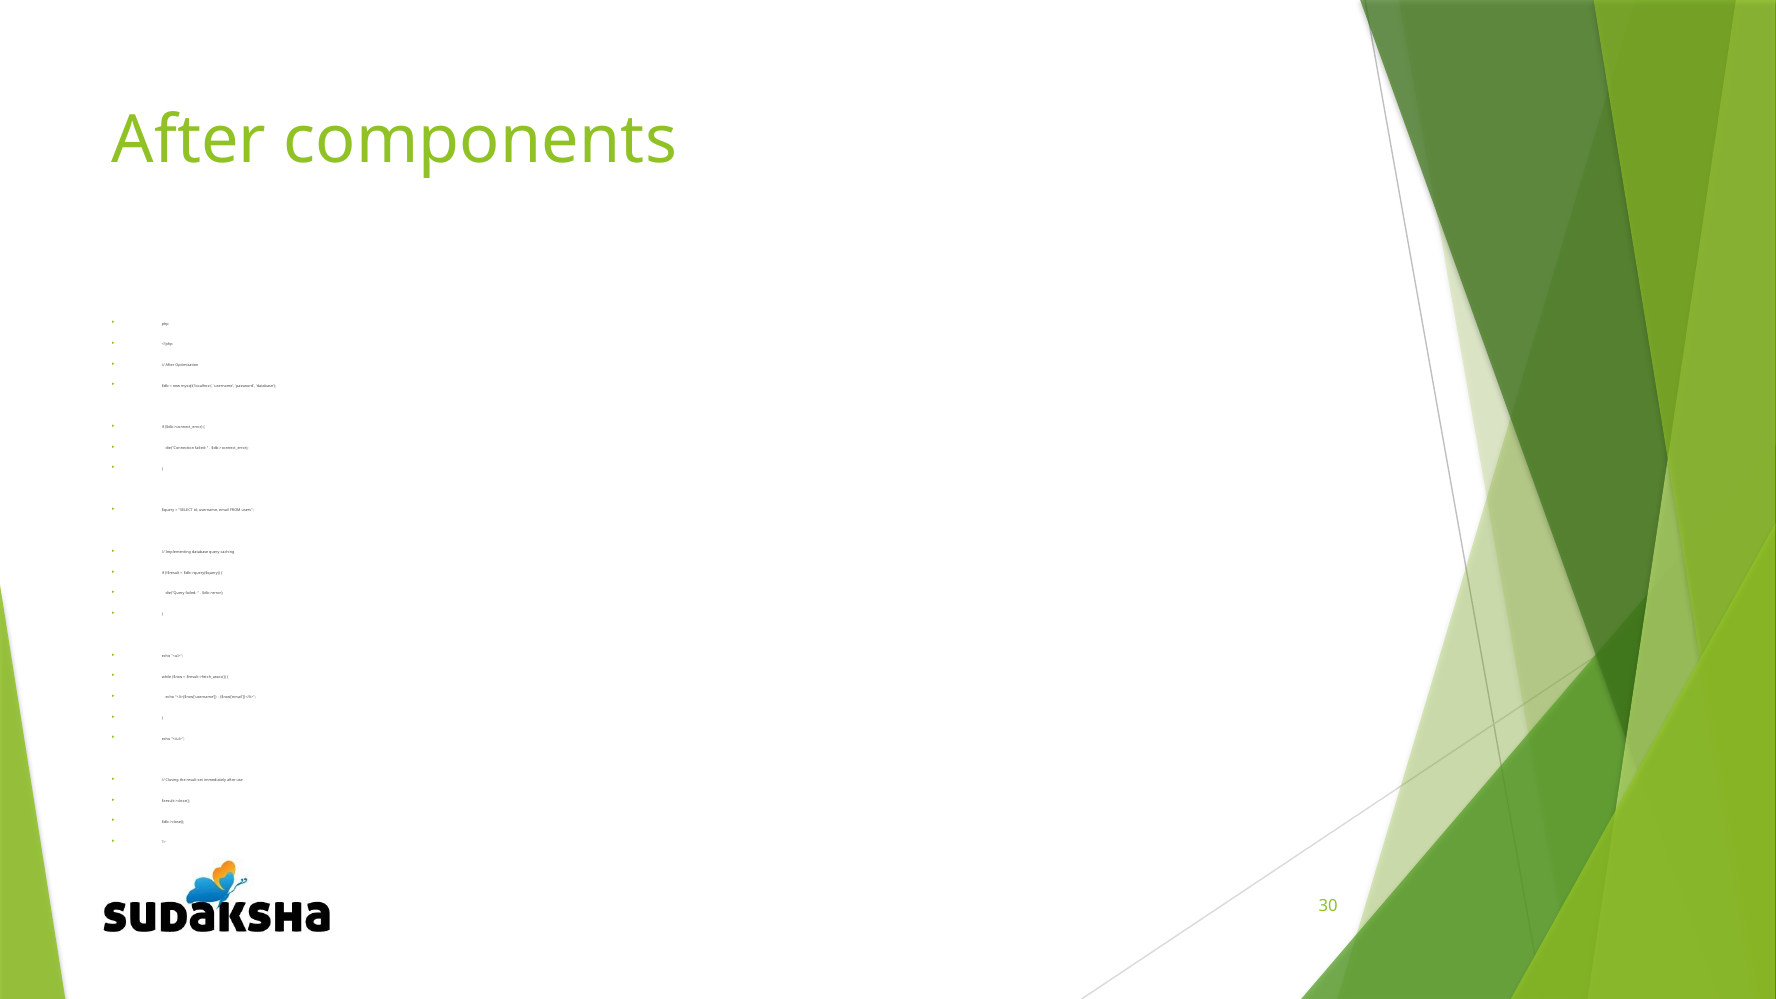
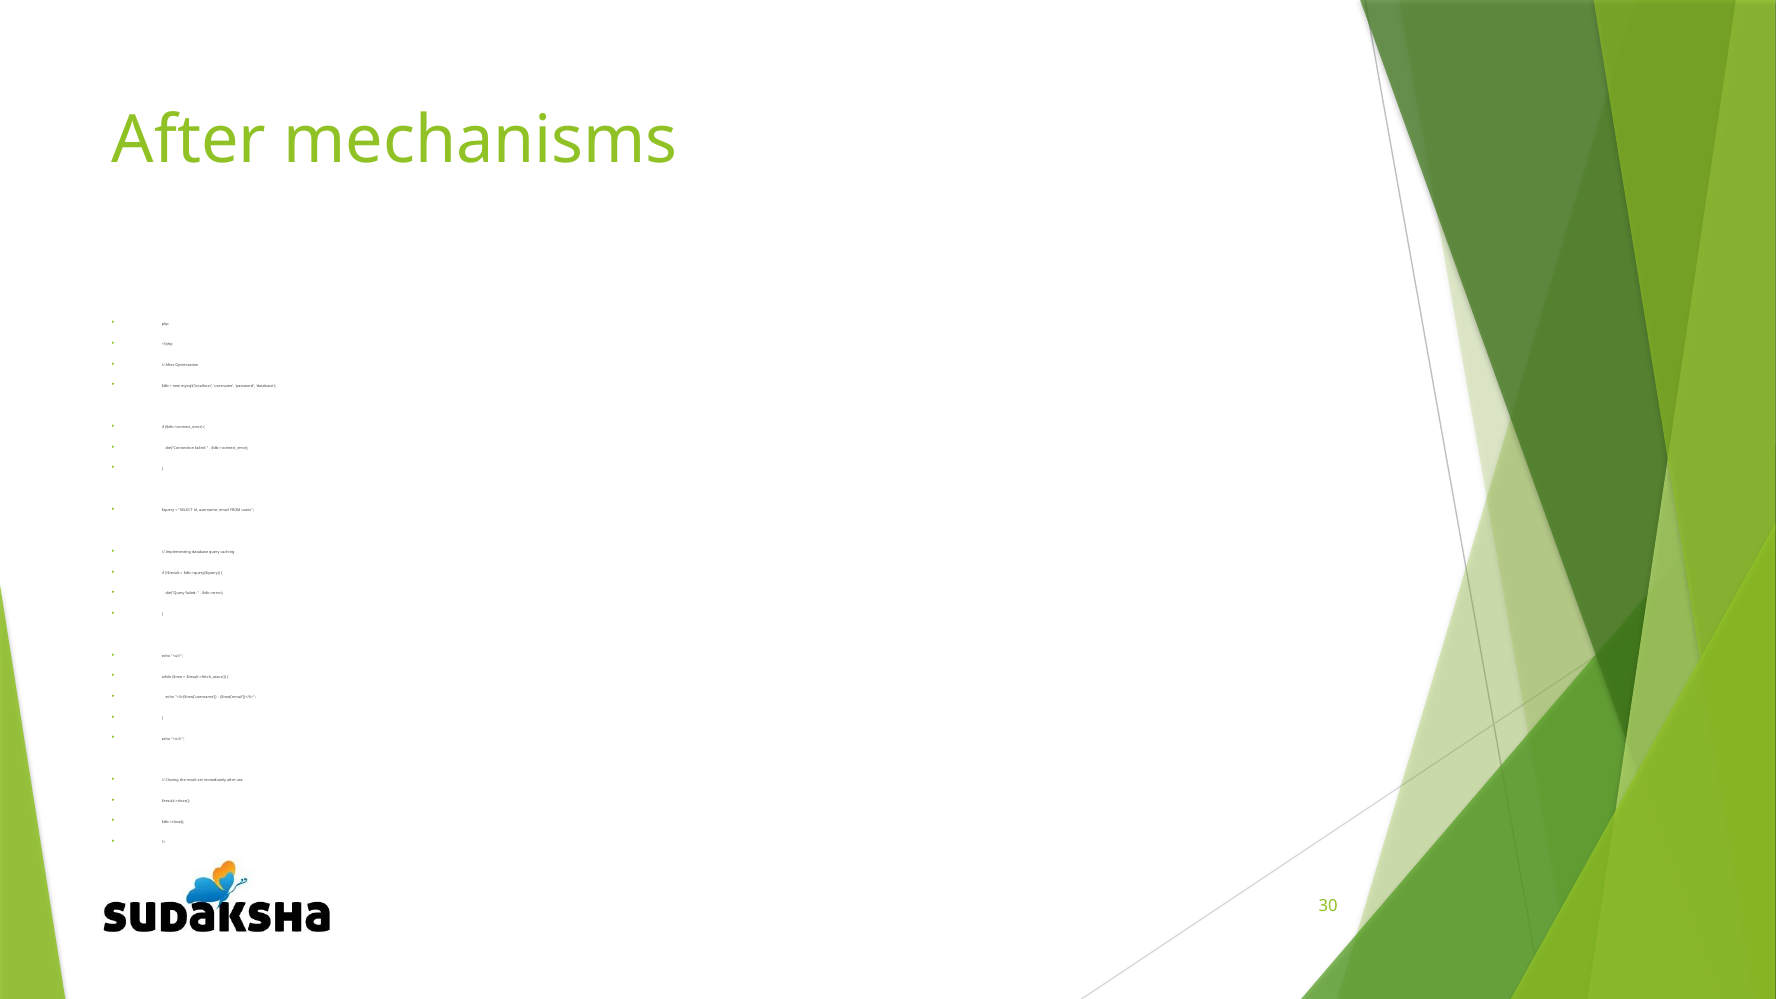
components: components -> mechanisms
